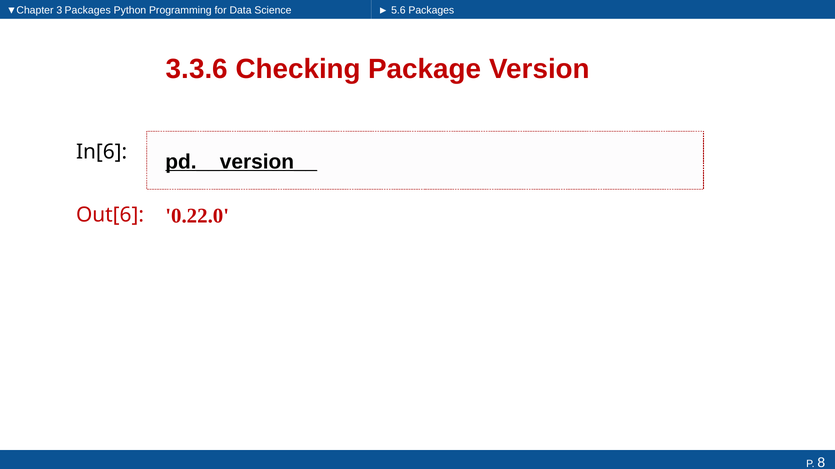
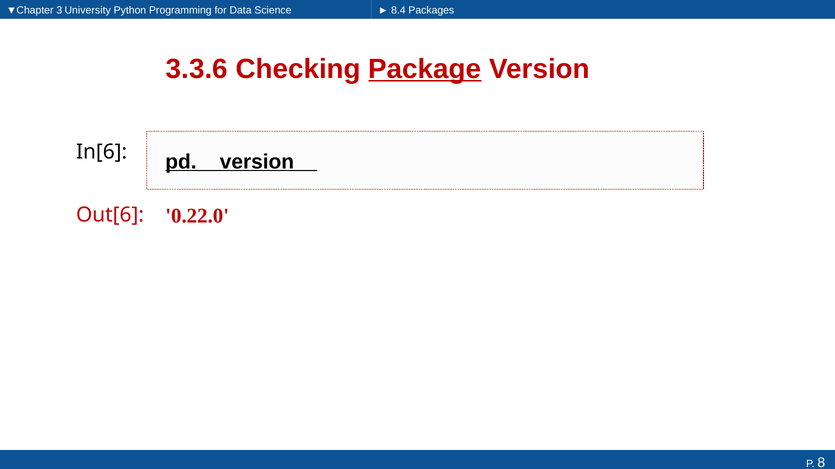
3 Packages: Packages -> University
5.6: 5.6 -> 8.4
Package underline: none -> present
